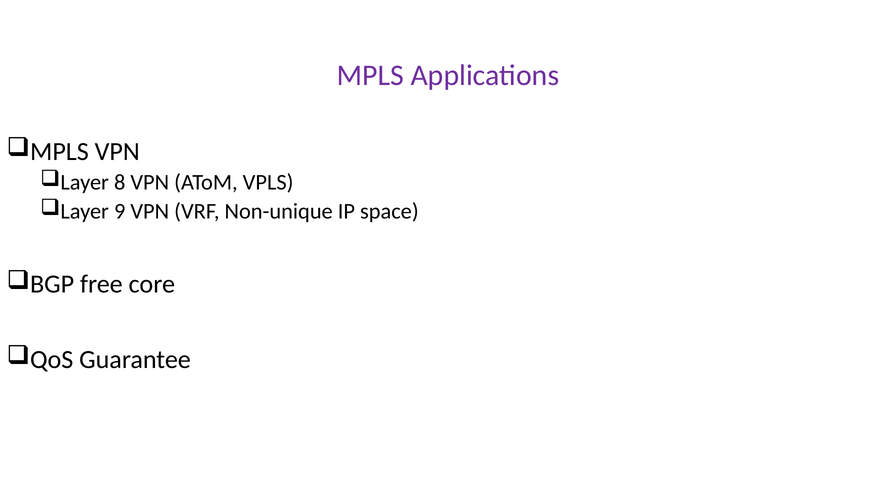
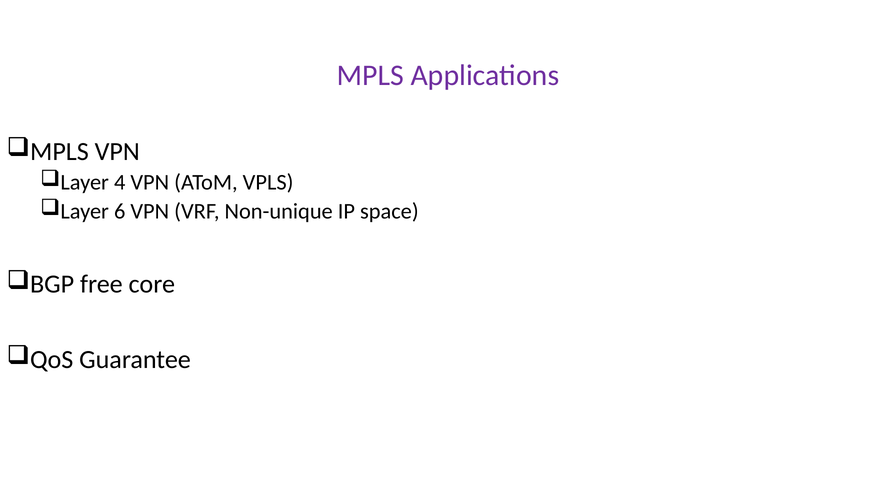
8: 8 -> 4
9: 9 -> 6
